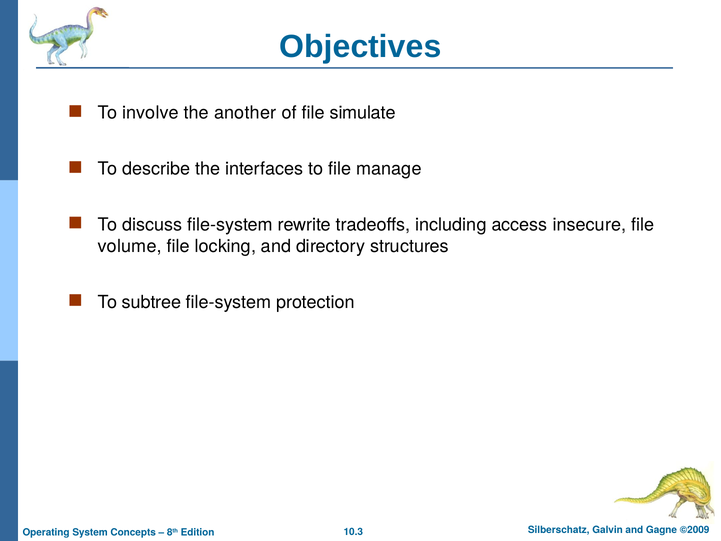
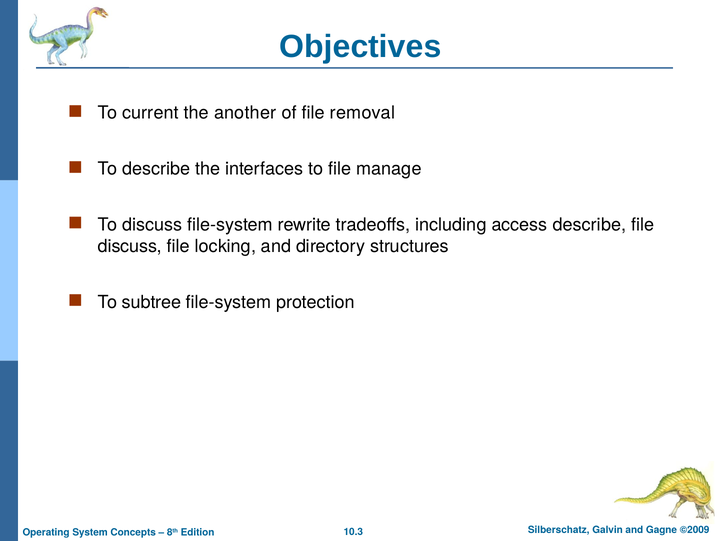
involve: involve -> current
simulate: simulate -> removal
access insecure: insecure -> describe
volume at (130, 246): volume -> discuss
